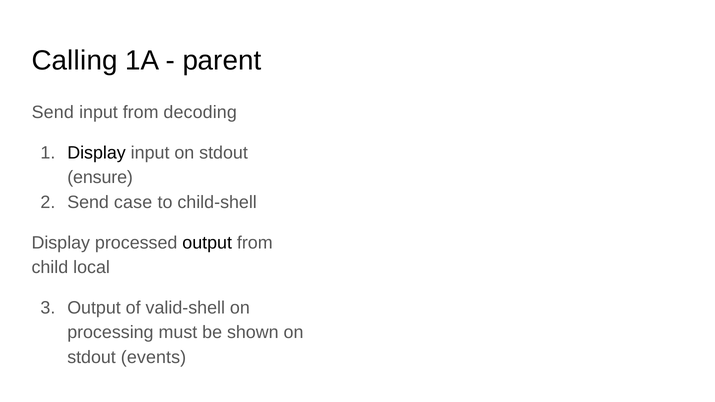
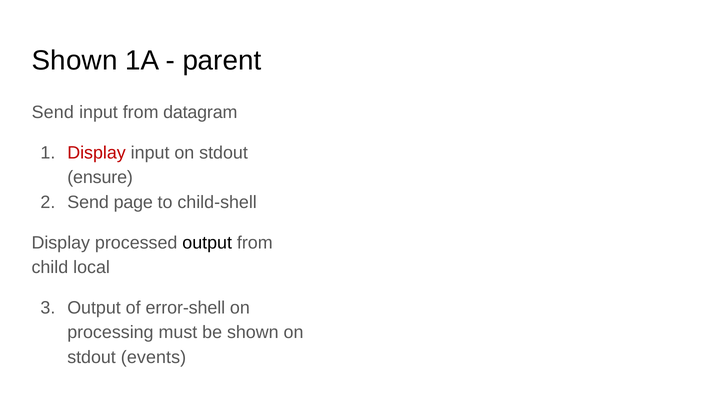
Calling at (75, 61): Calling -> Shown
decoding: decoding -> datagram
Display at (97, 153) colour: black -> red
case: case -> page
valid-shell: valid-shell -> error-shell
